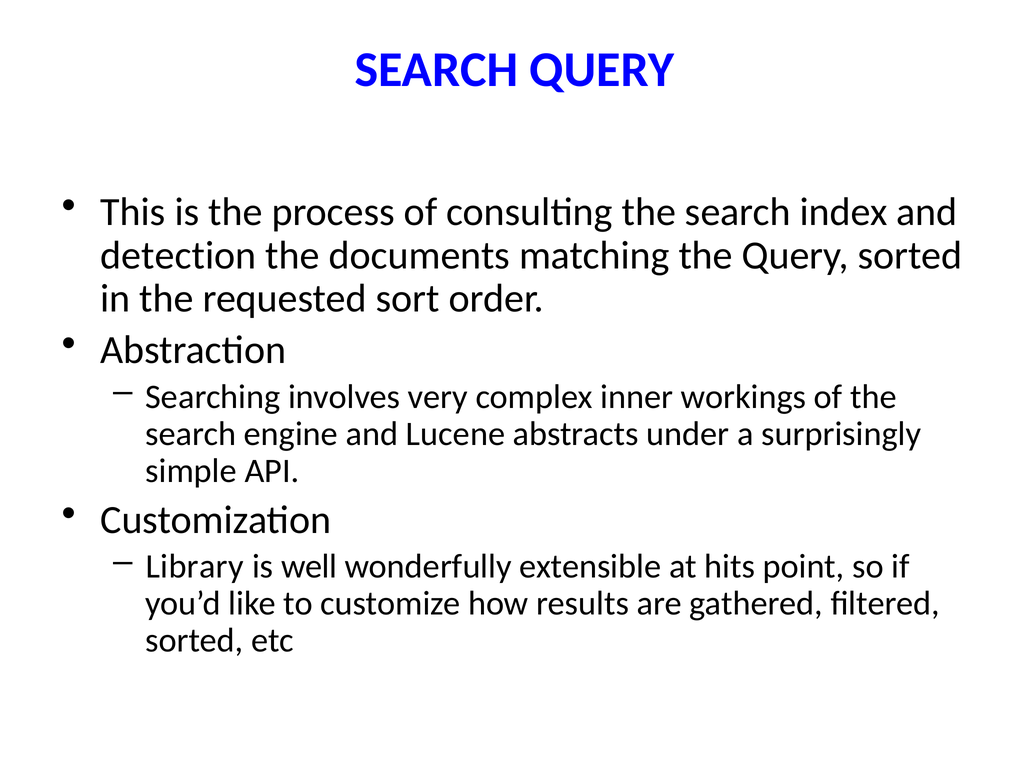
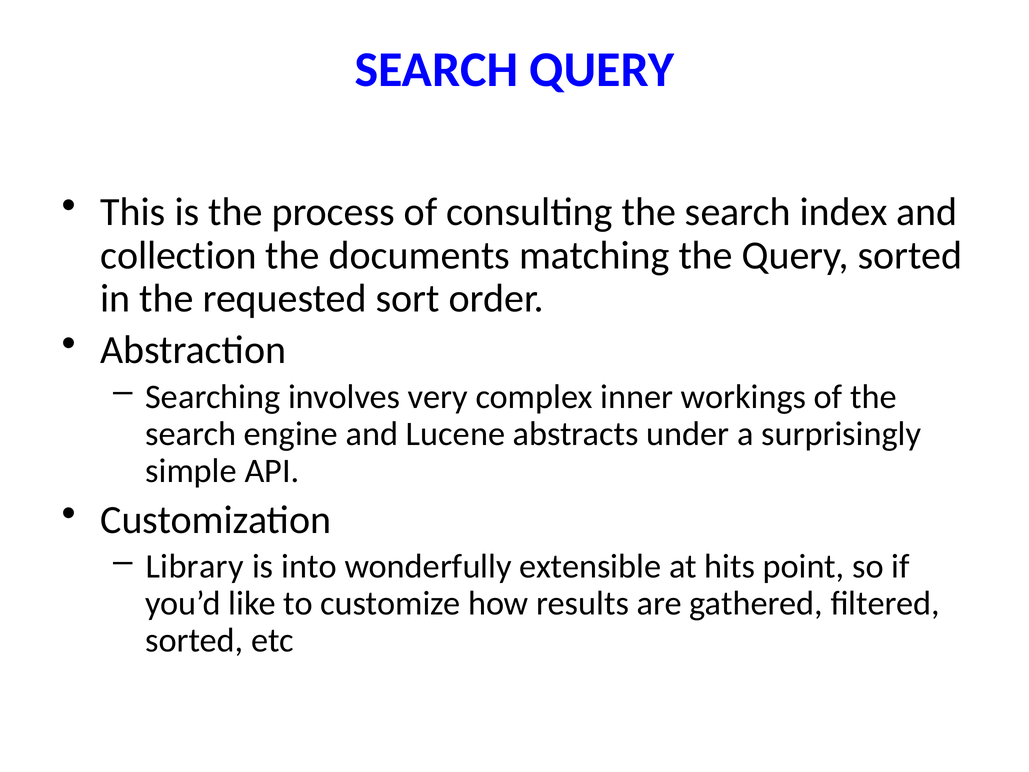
detection: detection -> collection
well: well -> into
